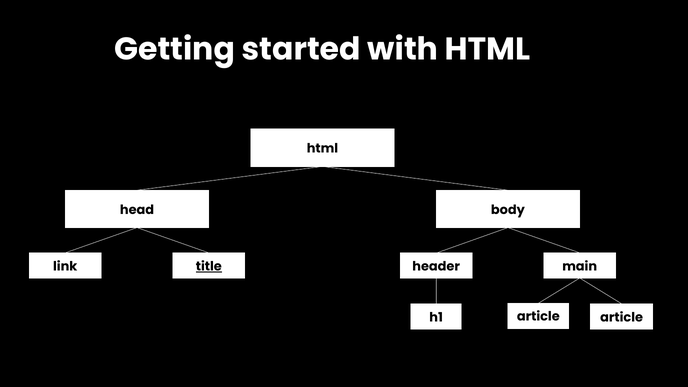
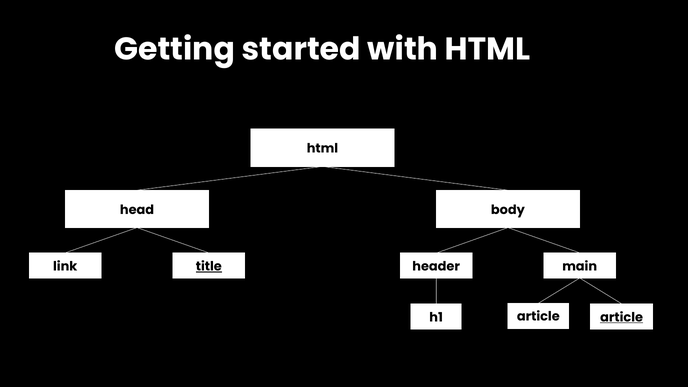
article at (622, 317) underline: none -> present
